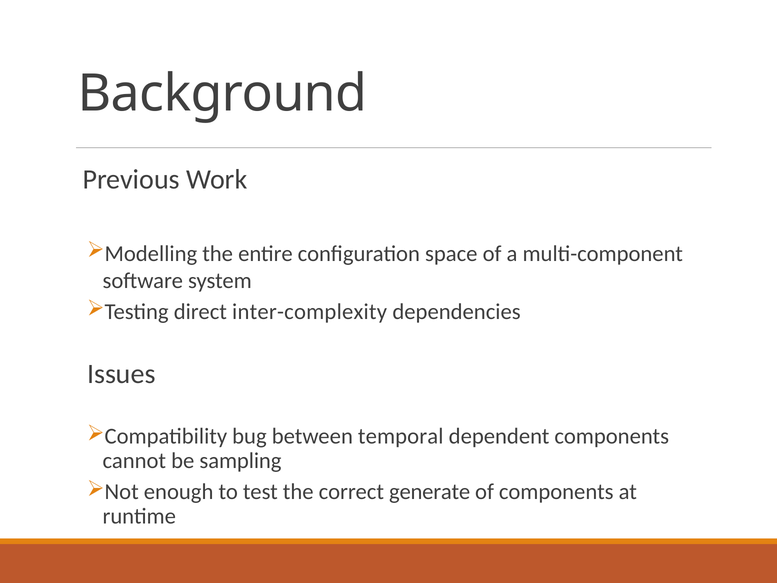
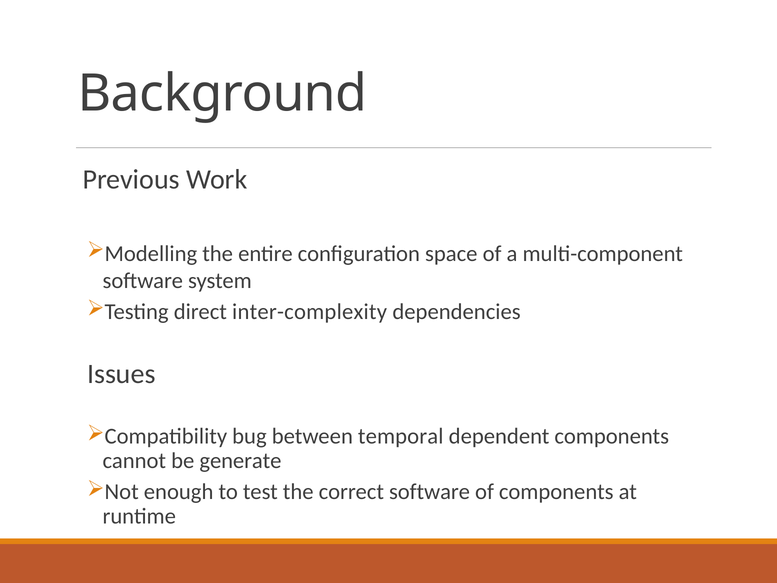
sampling: sampling -> generate
correct generate: generate -> software
